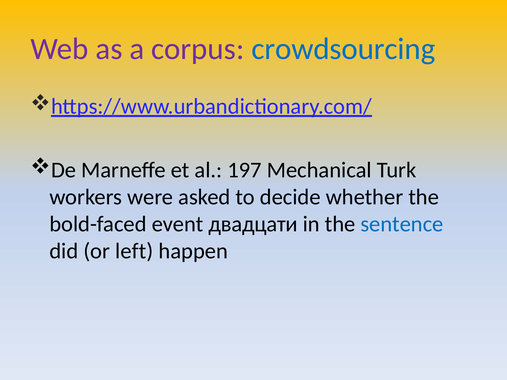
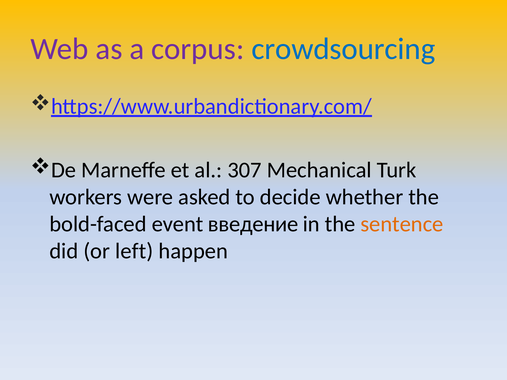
197: 197 -> 307
двадцати: двадцати -> введение
sentence colour: blue -> orange
